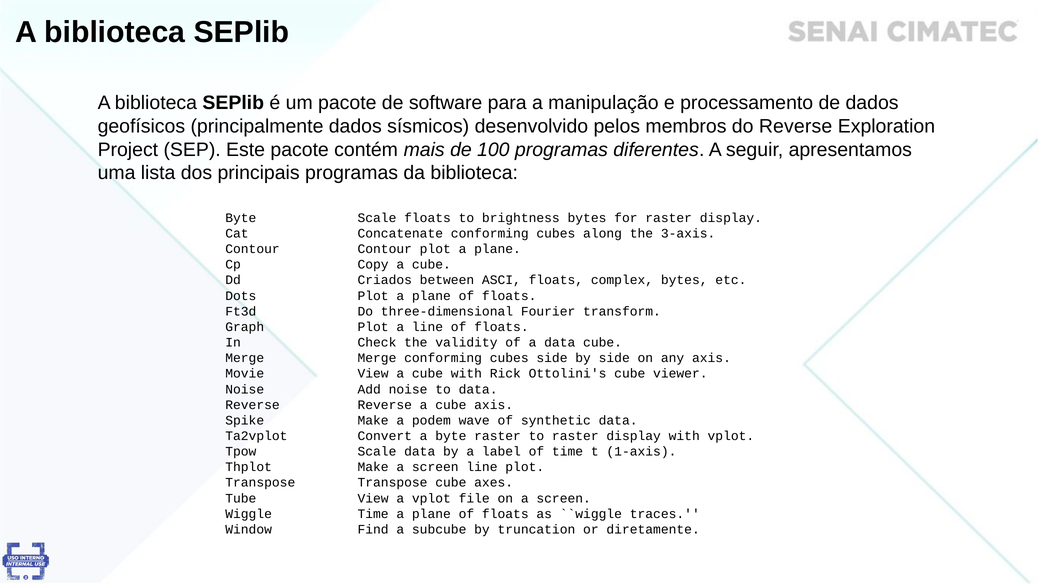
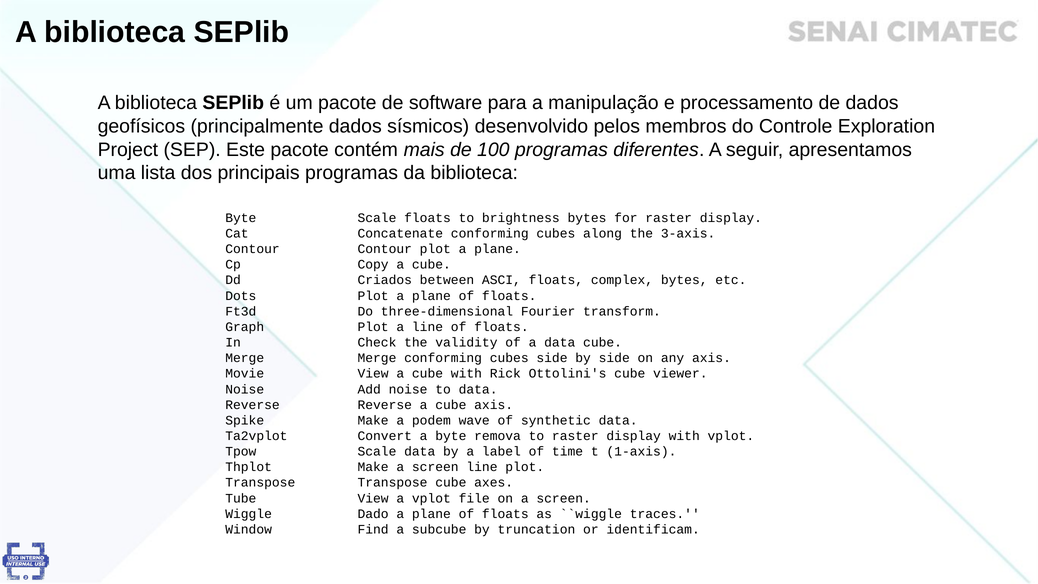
do Reverse: Reverse -> Controle
byte raster: raster -> remova
Wiggle Time: Time -> Dado
diretamente: diretamente -> identificam
